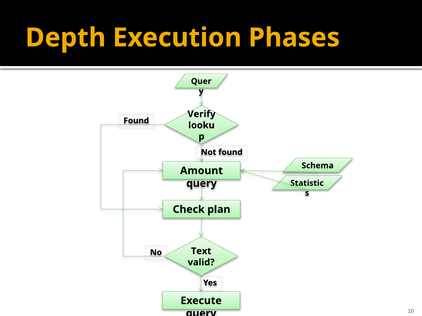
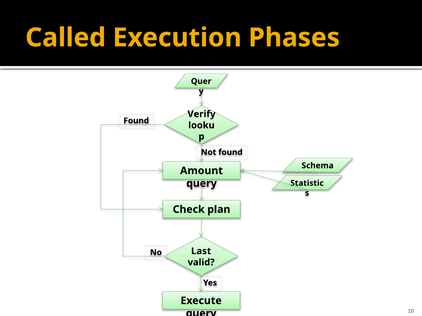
Depth: Depth -> Called
Text: Text -> Last
